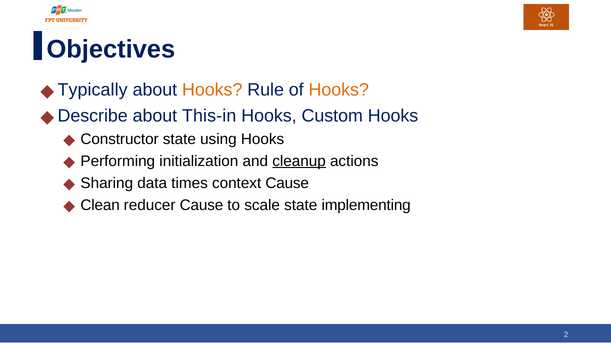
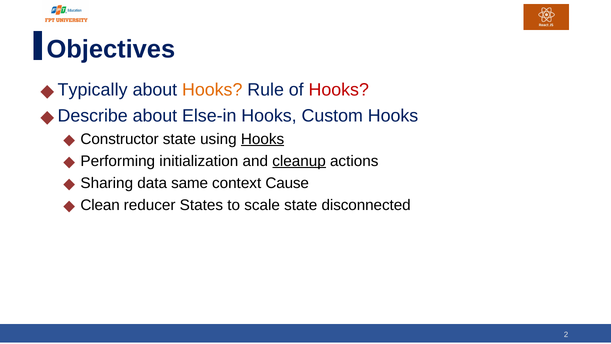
Hooks at (339, 90) colour: orange -> red
This-in: This-in -> Else-in
Hooks at (263, 139) underline: none -> present
times: times -> same
reducer Cause: Cause -> States
implementing: implementing -> disconnected
